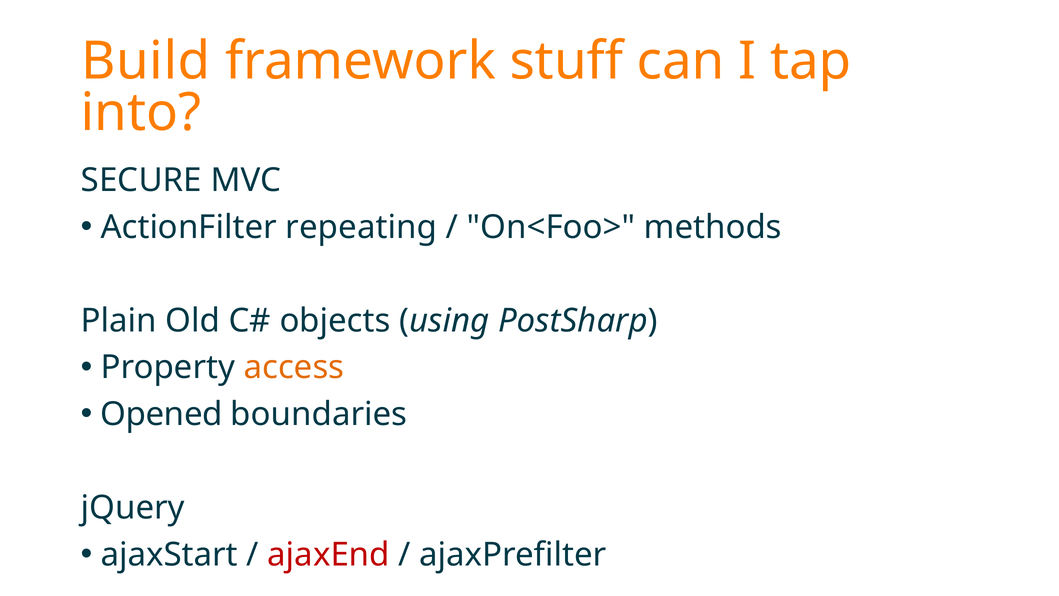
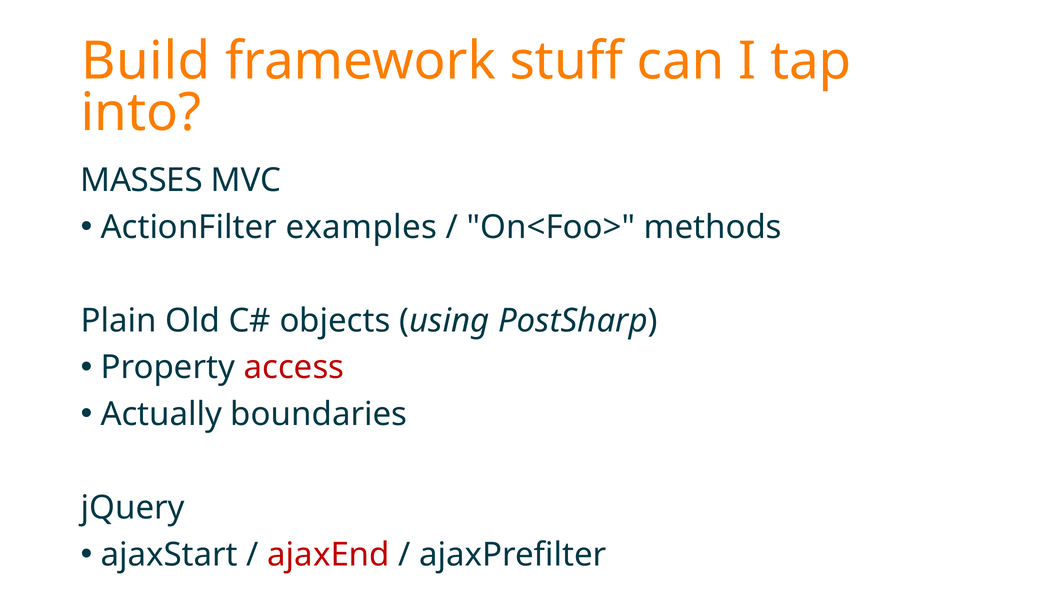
SECURE: SECURE -> MASSES
repeating: repeating -> examples
access colour: orange -> red
Opened: Opened -> Actually
